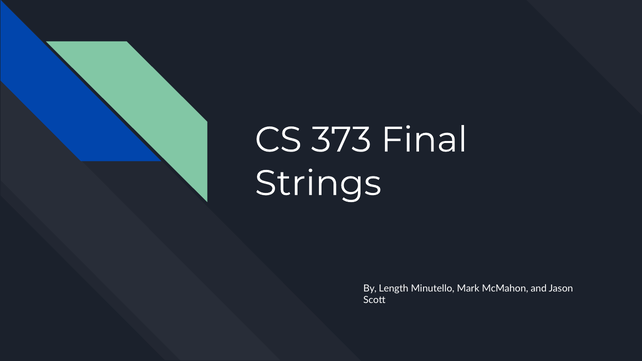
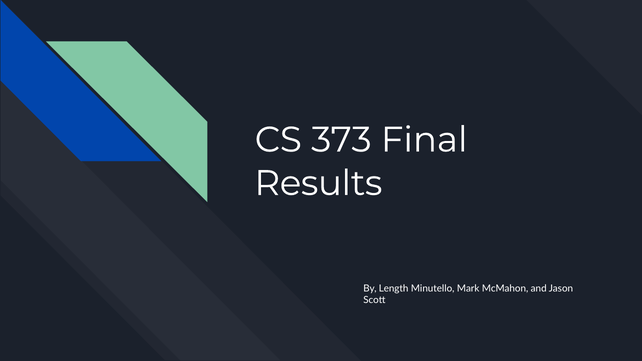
Strings: Strings -> Results
